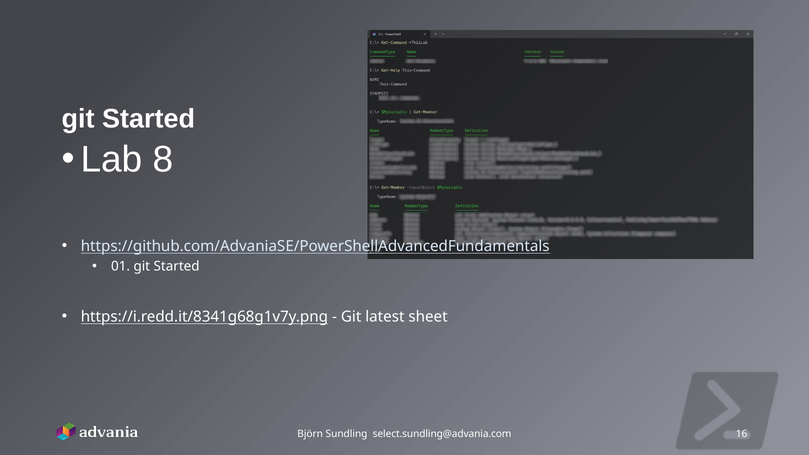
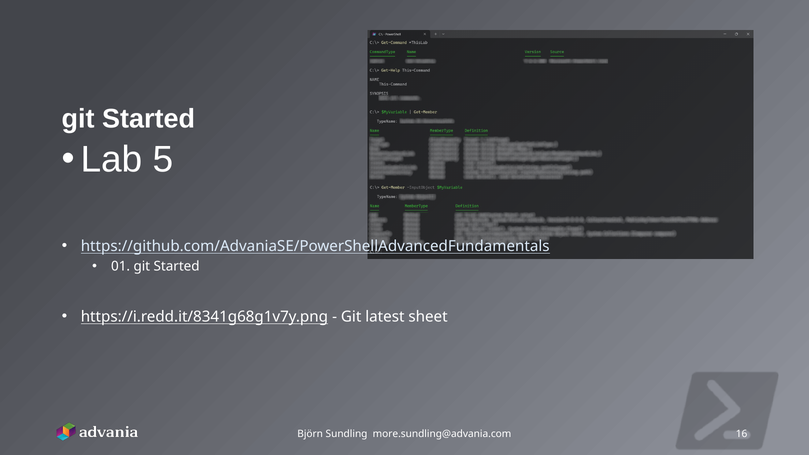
8: 8 -> 5
select.sundling@advania.com: select.sundling@advania.com -> more.sundling@advania.com
